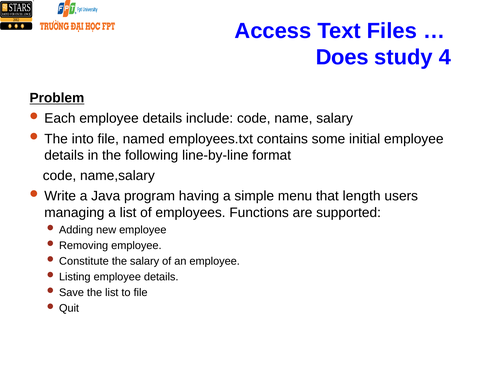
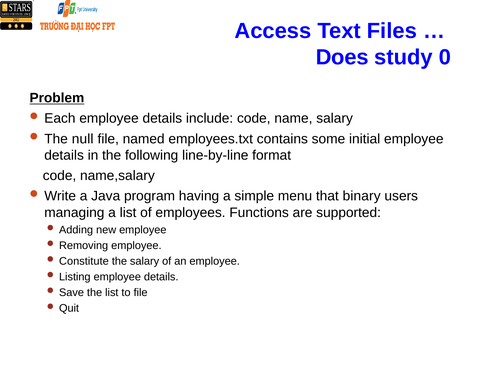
4: 4 -> 0
into: into -> null
length: length -> binary
